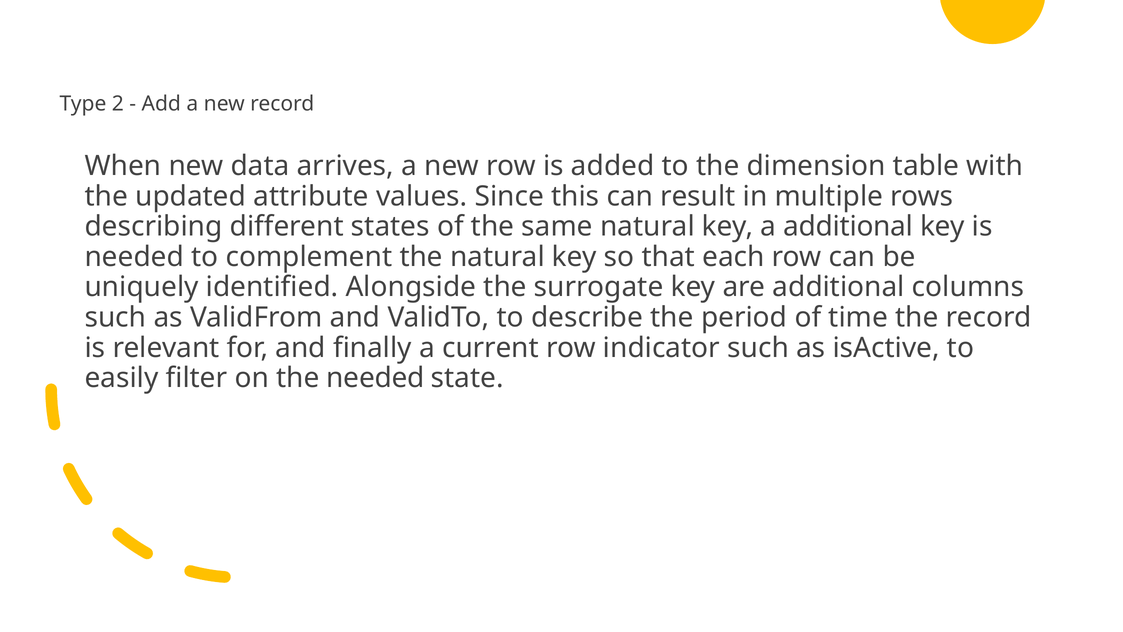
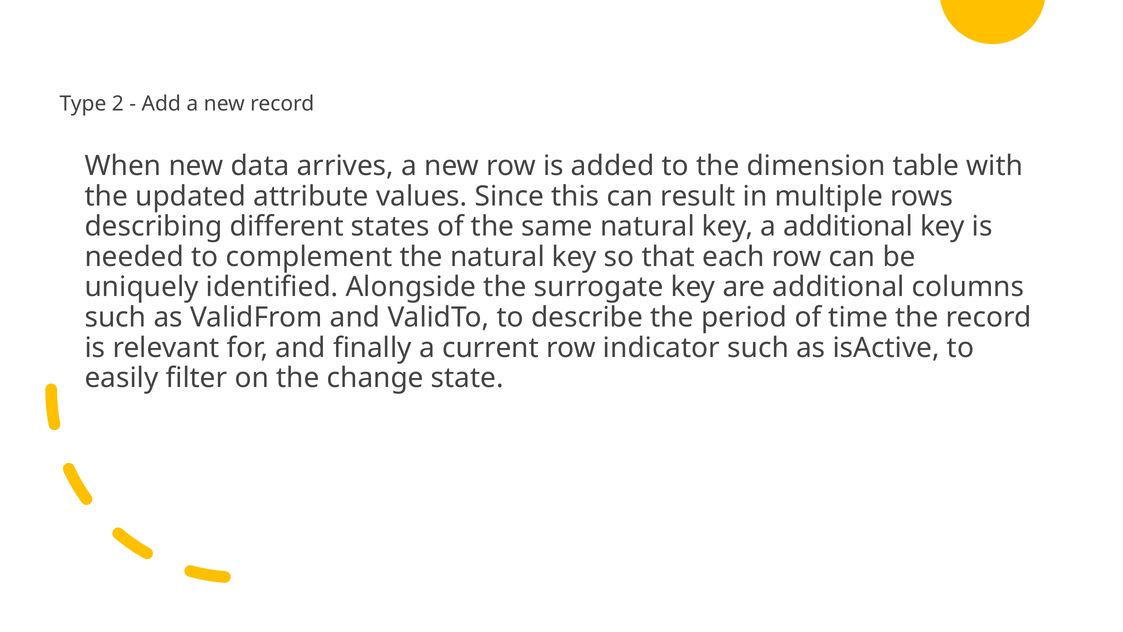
the needed: needed -> change
